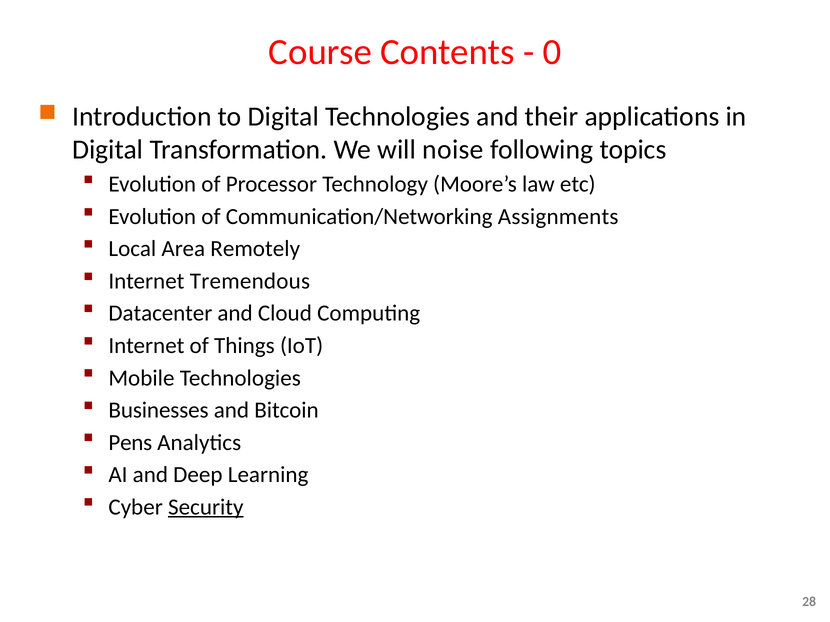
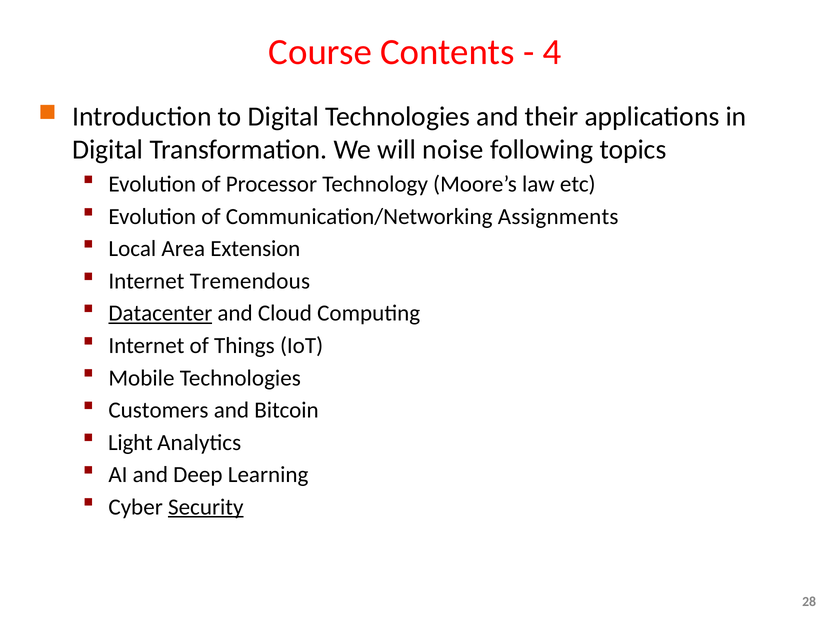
0: 0 -> 4
Remotely: Remotely -> Extension
Datacenter underline: none -> present
Businesses: Businesses -> Customers
Pens: Pens -> Light
